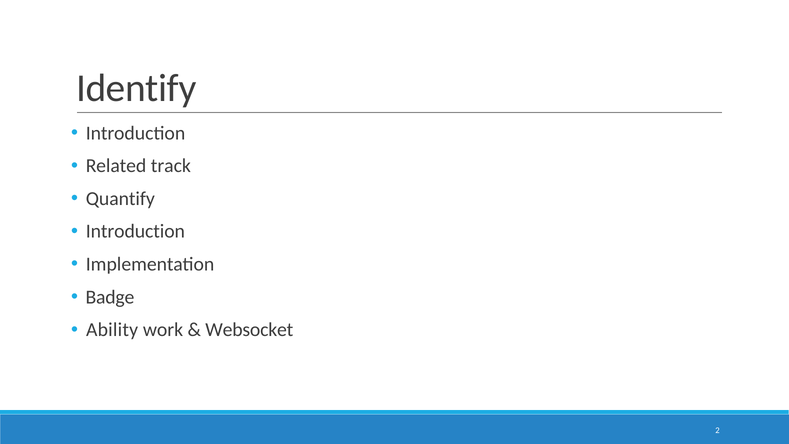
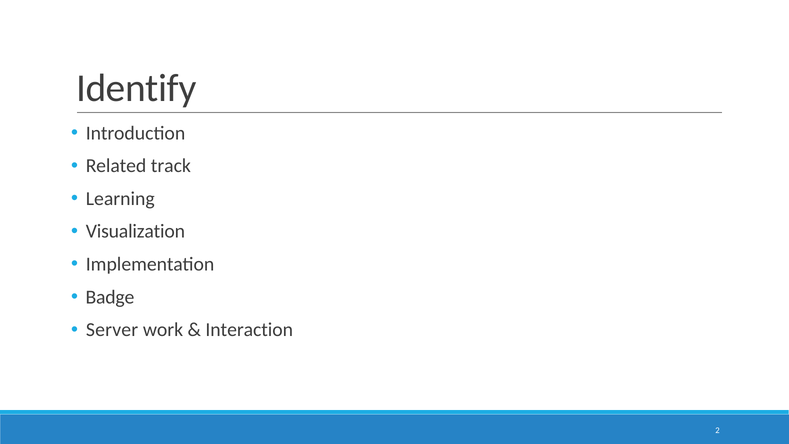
Quantify: Quantify -> Learning
Introduction at (135, 231): Introduction -> Visualization
Ability: Ability -> Server
Websocket: Websocket -> Interaction
